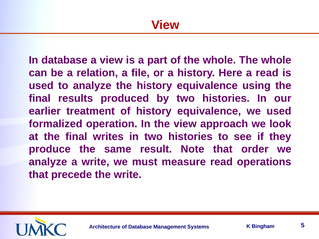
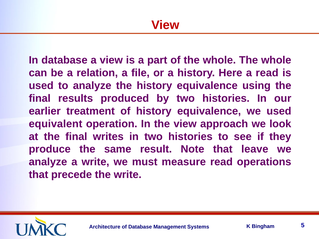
formalized: formalized -> equivalent
order: order -> leave
